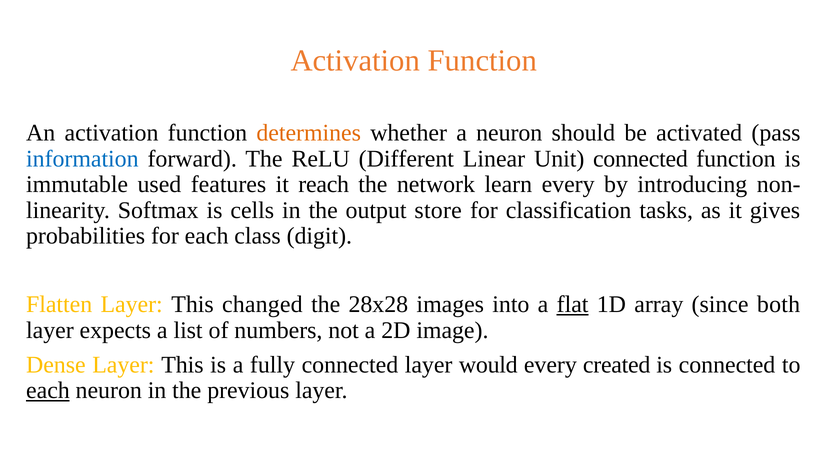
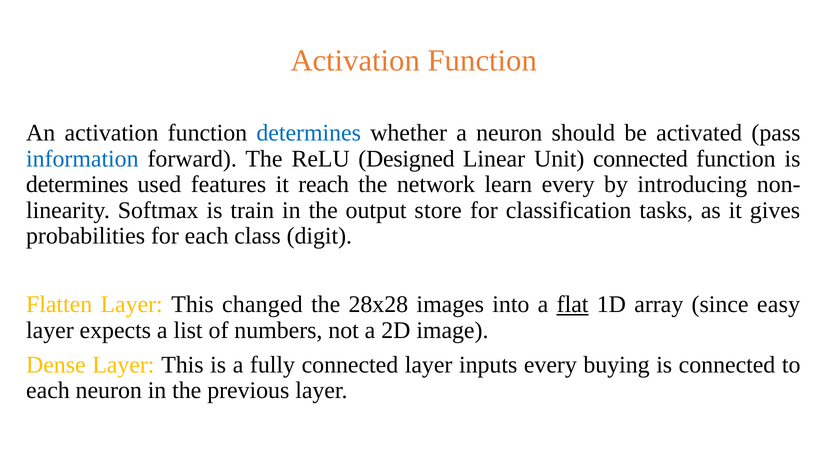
determines at (309, 133) colour: orange -> blue
Different: Different -> Designed
immutable at (77, 185): immutable -> determines
cells: cells -> train
both: both -> easy
would: would -> inputs
created: created -> buying
each at (48, 391) underline: present -> none
